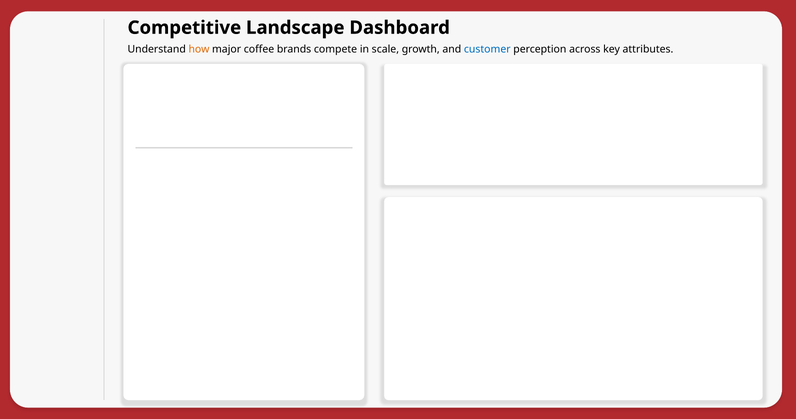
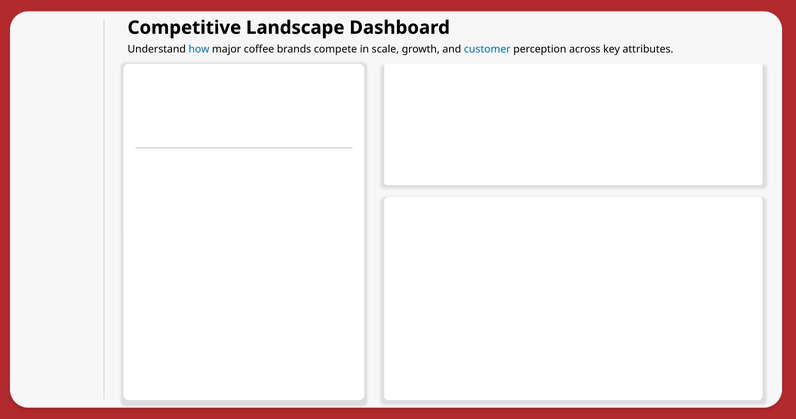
how colour: orange -> blue
